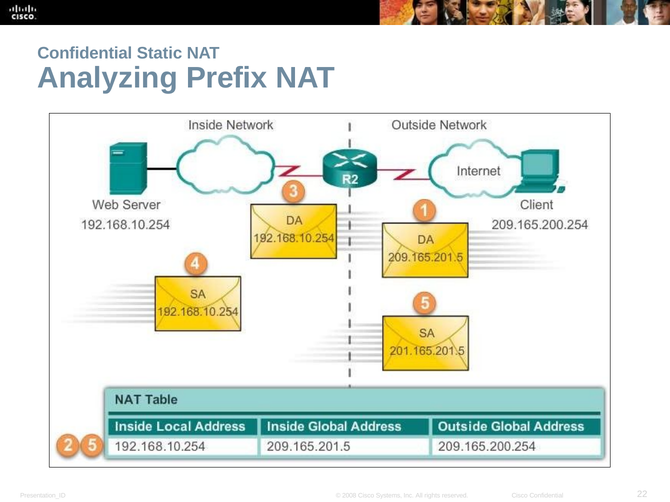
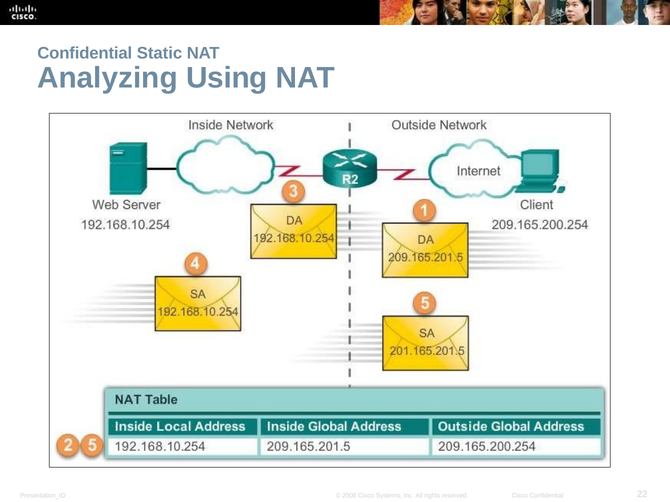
Prefix: Prefix -> Using
